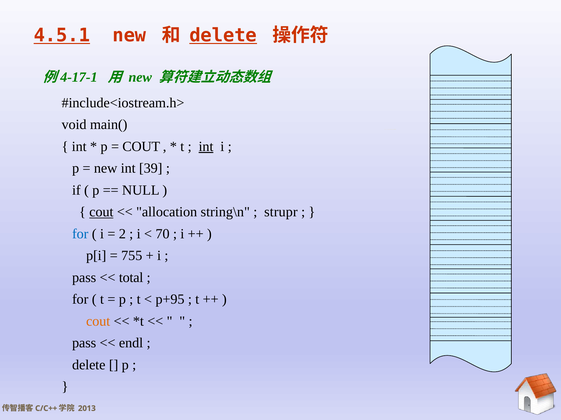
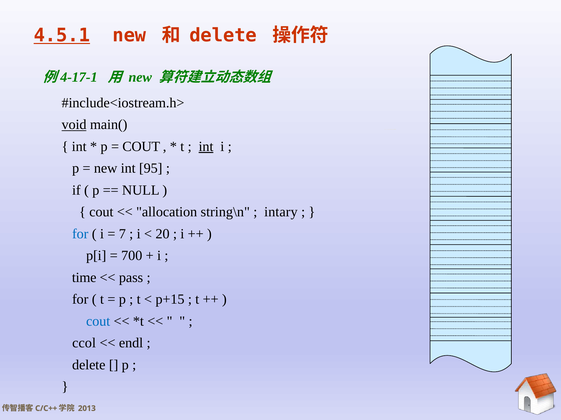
delete at (223, 35) underline: present -> none
void underline: none -> present
39: 39 -> 95
cout at (101, 212) underline: present -> none
strupr: strupr -> intary
2: 2 -> 7
70: 70 -> 20
755: 755 -> 700
pass at (84, 278): pass -> time
total: total -> pass
p+95: p+95 -> p+15
cout at (98, 322) colour: orange -> blue
pass at (84, 344): pass -> ccol
